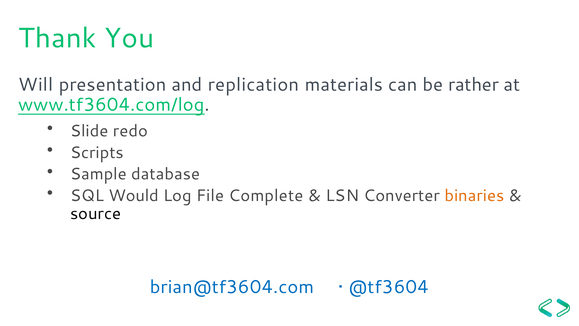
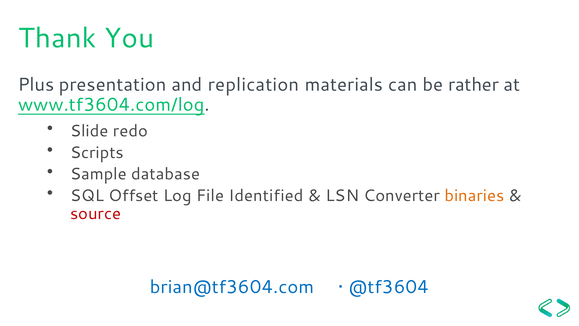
Will: Will -> Plus
Would: Would -> Offset
Complete: Complete -> Identified
source colour: black -> red
